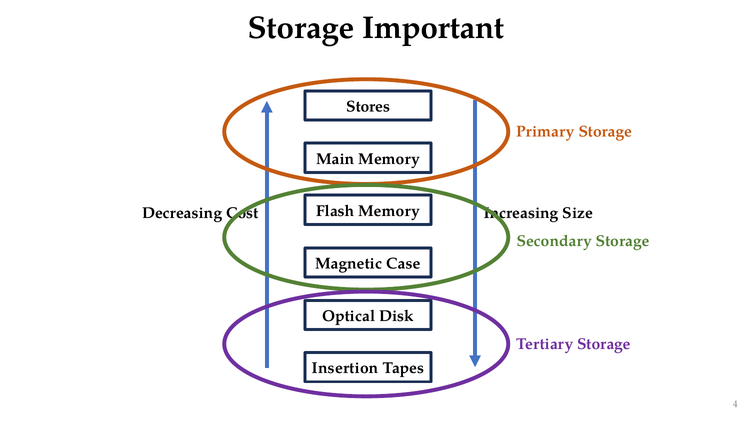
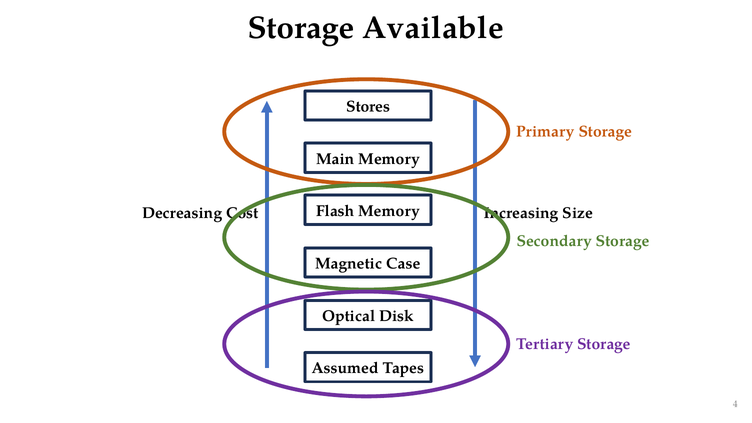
Important: Important -> Available
Insertion: Insertion -> Assumed
